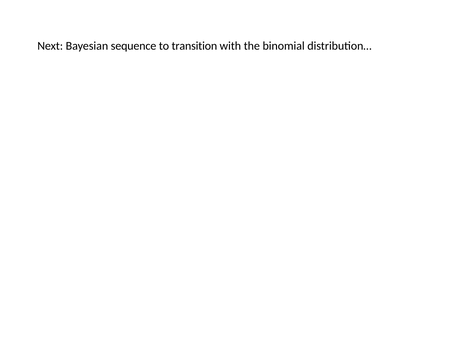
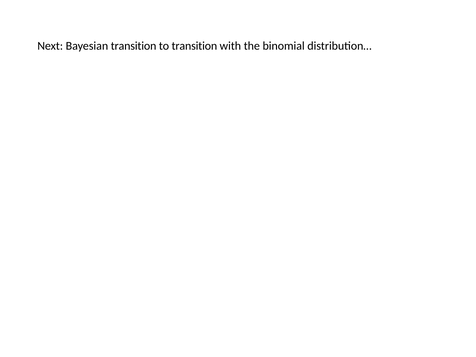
Bayesian sequence: sequence -> transition
